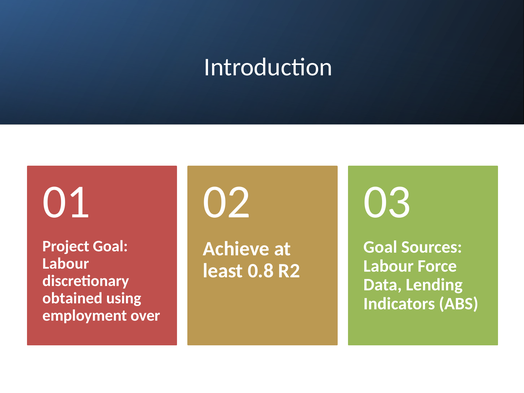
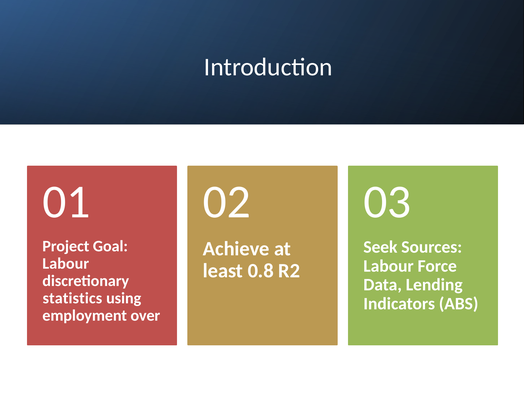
Goal at (380, 247): Goal -> Seek
obtained: obtained -> statistics
